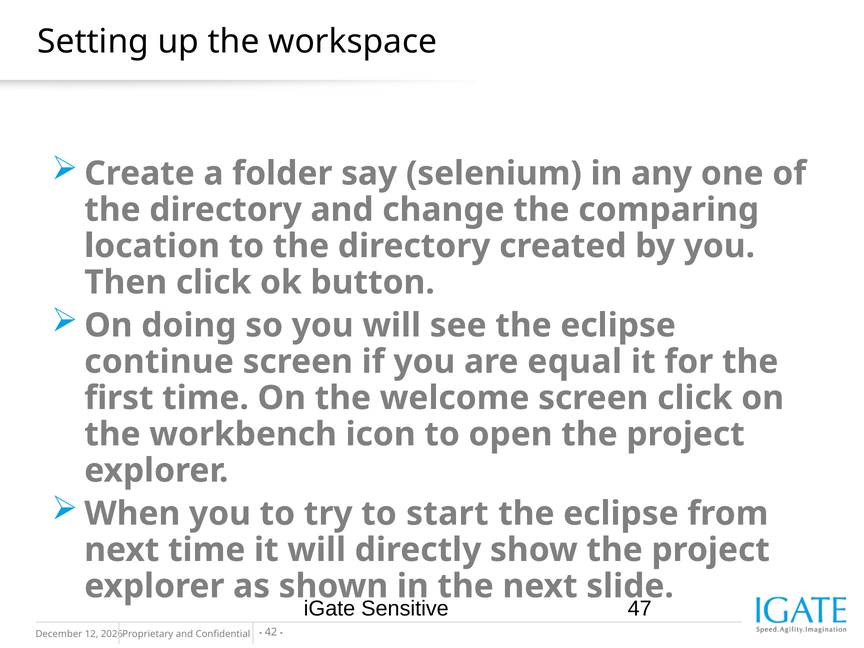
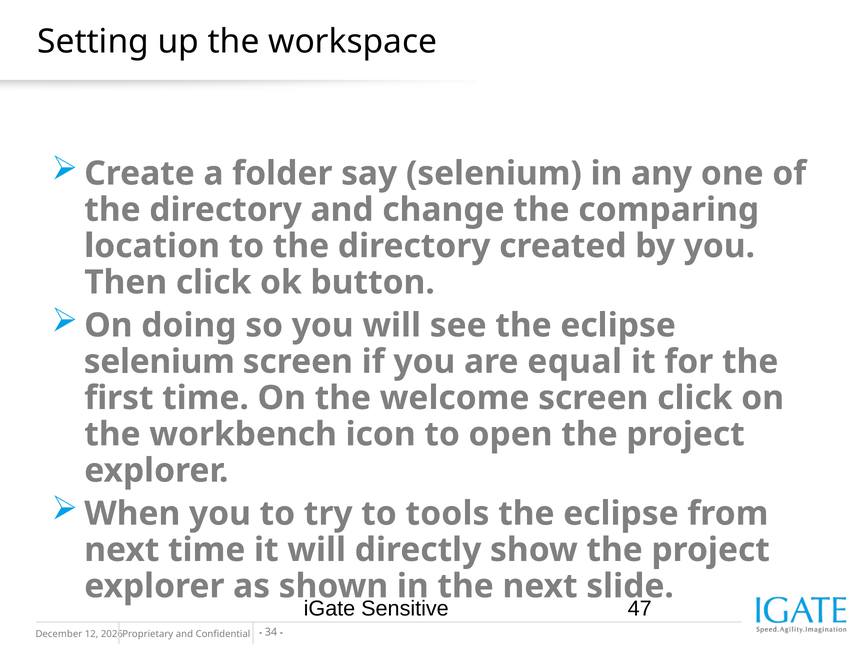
continue at (159, 362): continue -> selenium
start: start -> tools
42: 42 -> 34
